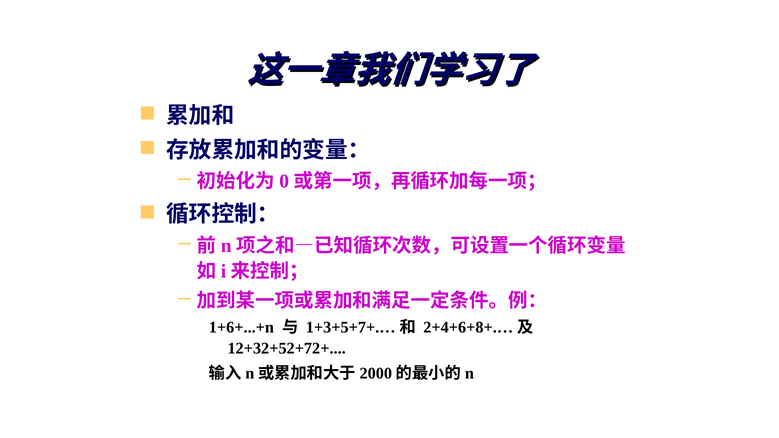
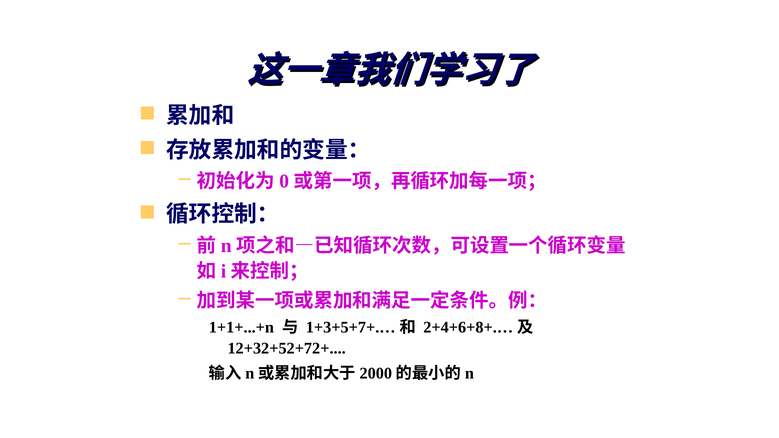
1+6+...+n: 1+6+...+n -> 1+1+...+n
